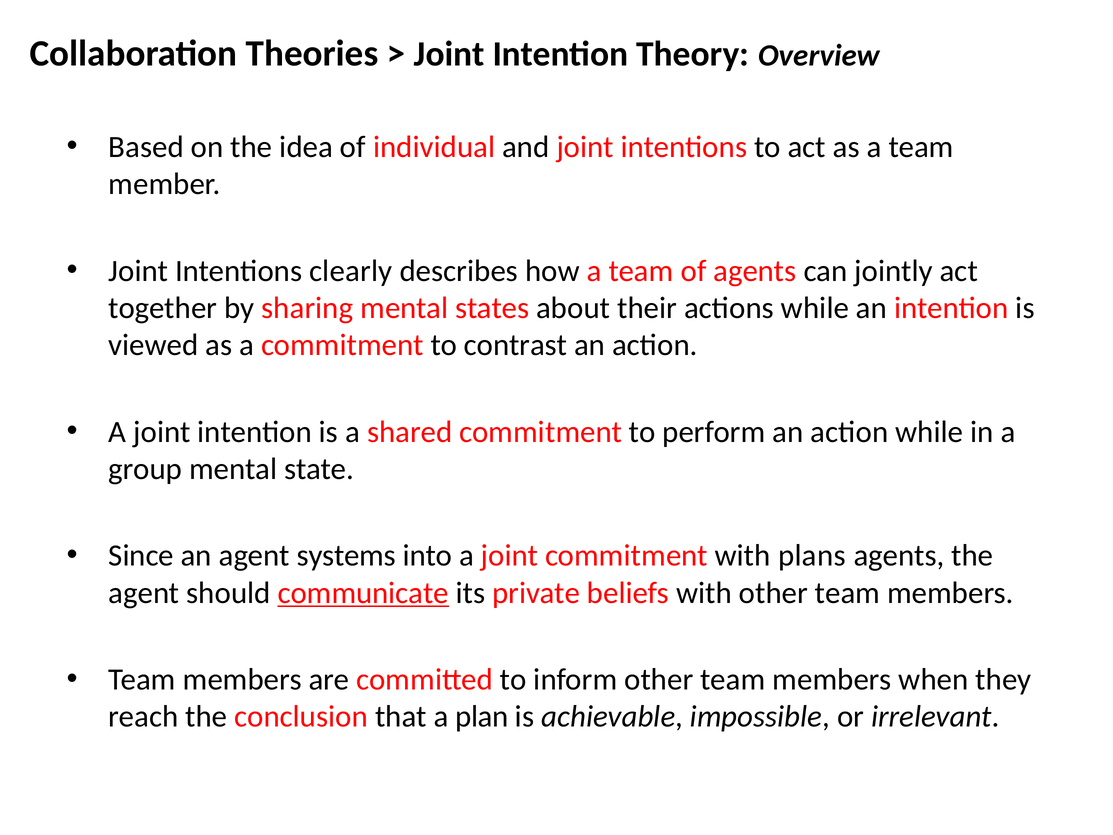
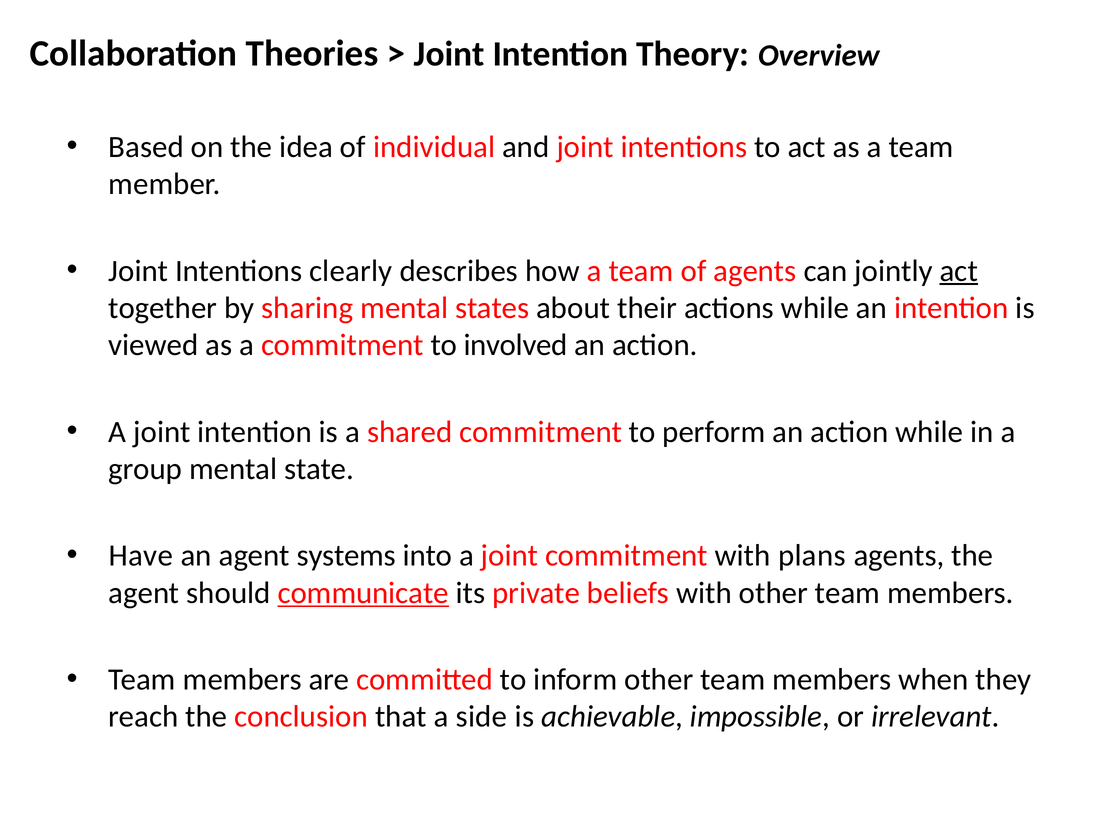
act at (959, 271) underline: none -> present
contrast: contrast -> involved
Since: Since -> Have
plan: plan -> side
